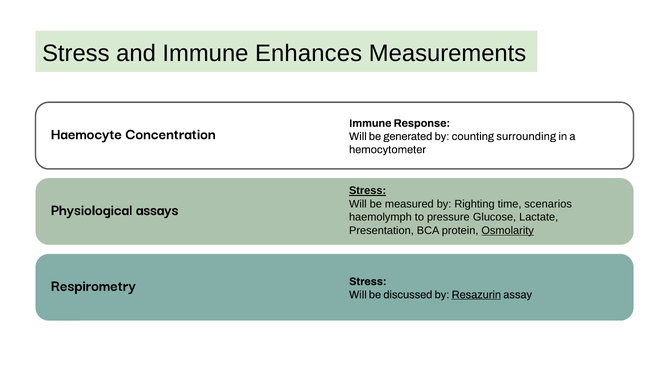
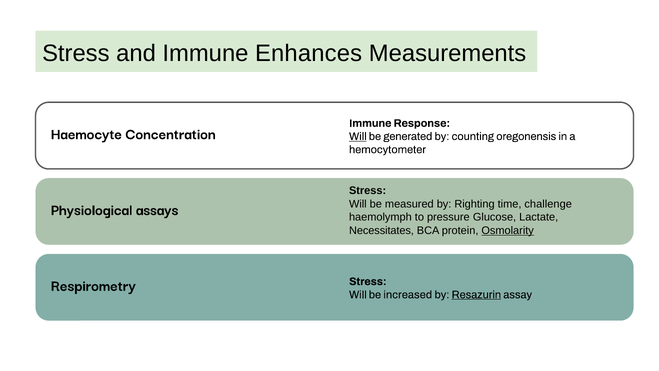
Will at (358, 136) underline: none -> present
surrounding: surrounding -> oregonensis
Stress at (368, 191) underline: present -> none
scenarios: scenarios -> challenge
Presentation: Presentation -> Necessitates
discussed: discussed -> increased
